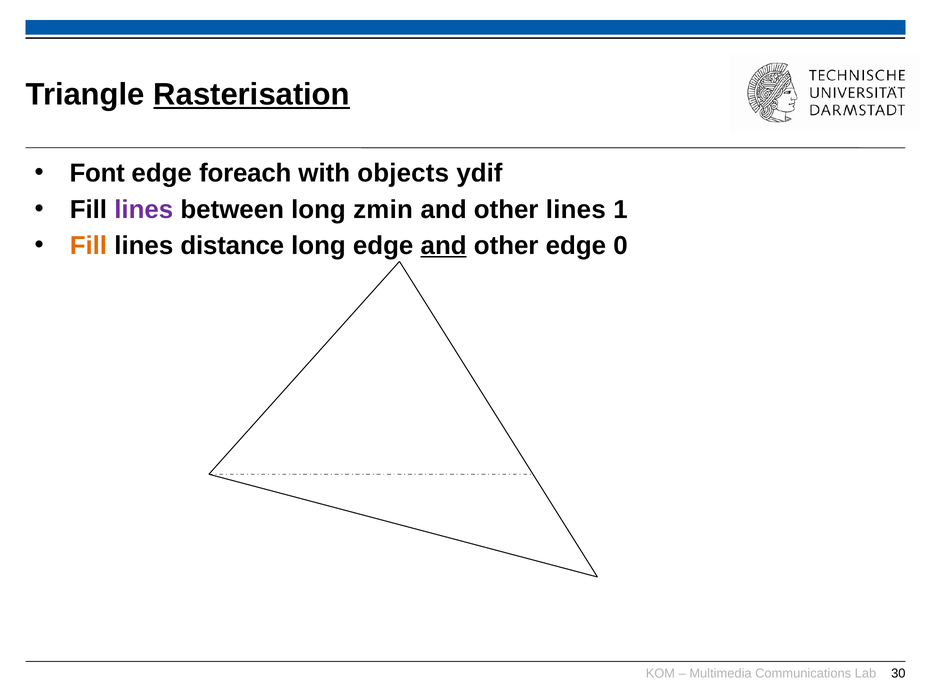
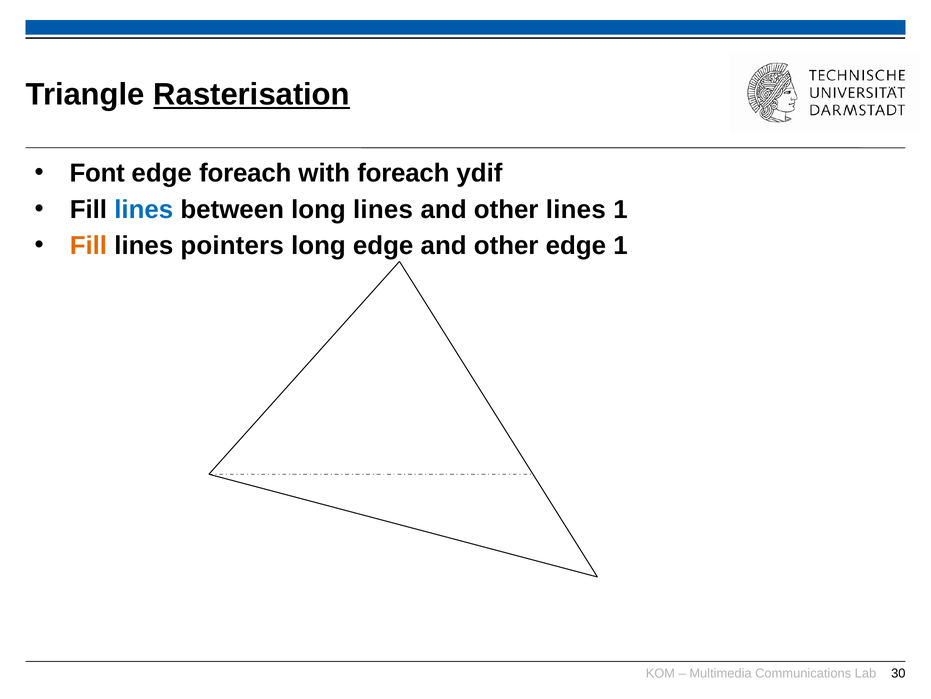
with objects: objects -> foreach
lines at (144, 209) colour: purple -> blue
long zmin: zmin -> lines
distance: distance -> pointers
and at (444, 246) underline: present -> none
edge 0: 0 -> 1
